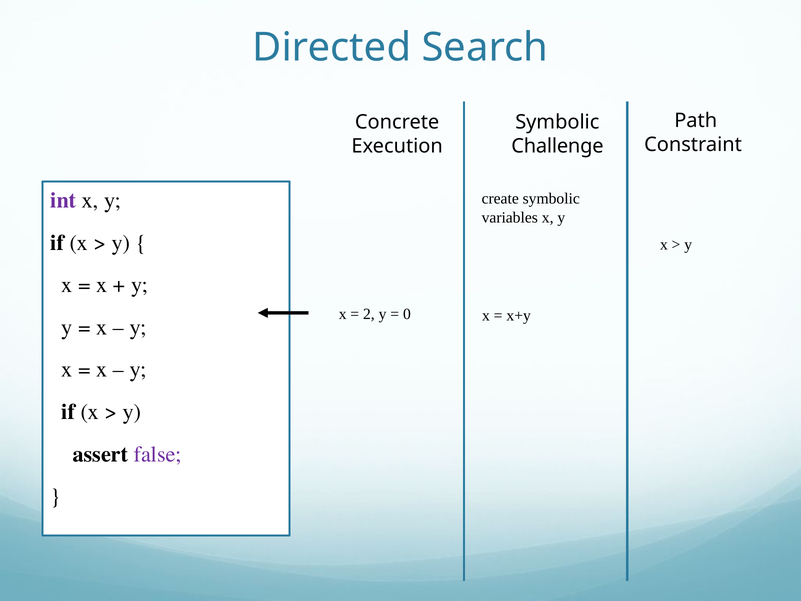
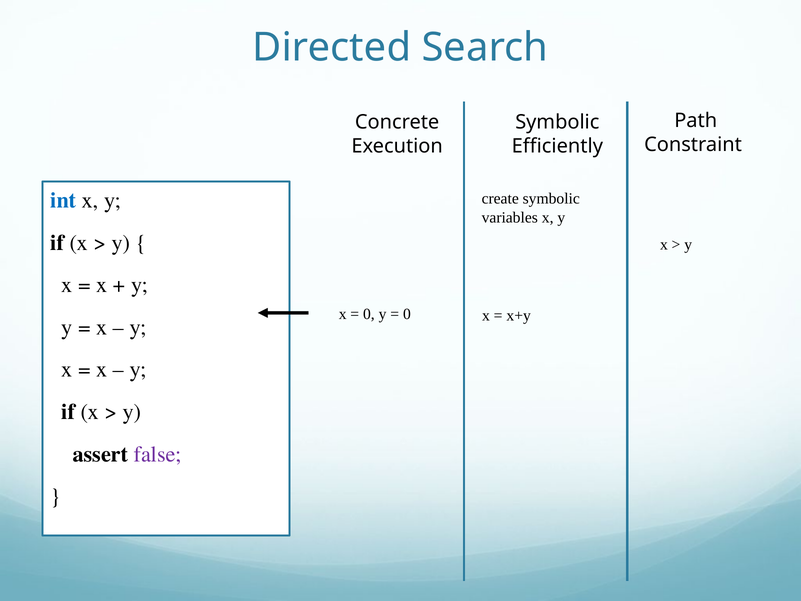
Challenge: Challenge -> Efficiently
int colour: purple -> blue
2 at (369, 314): 2 -> 0
